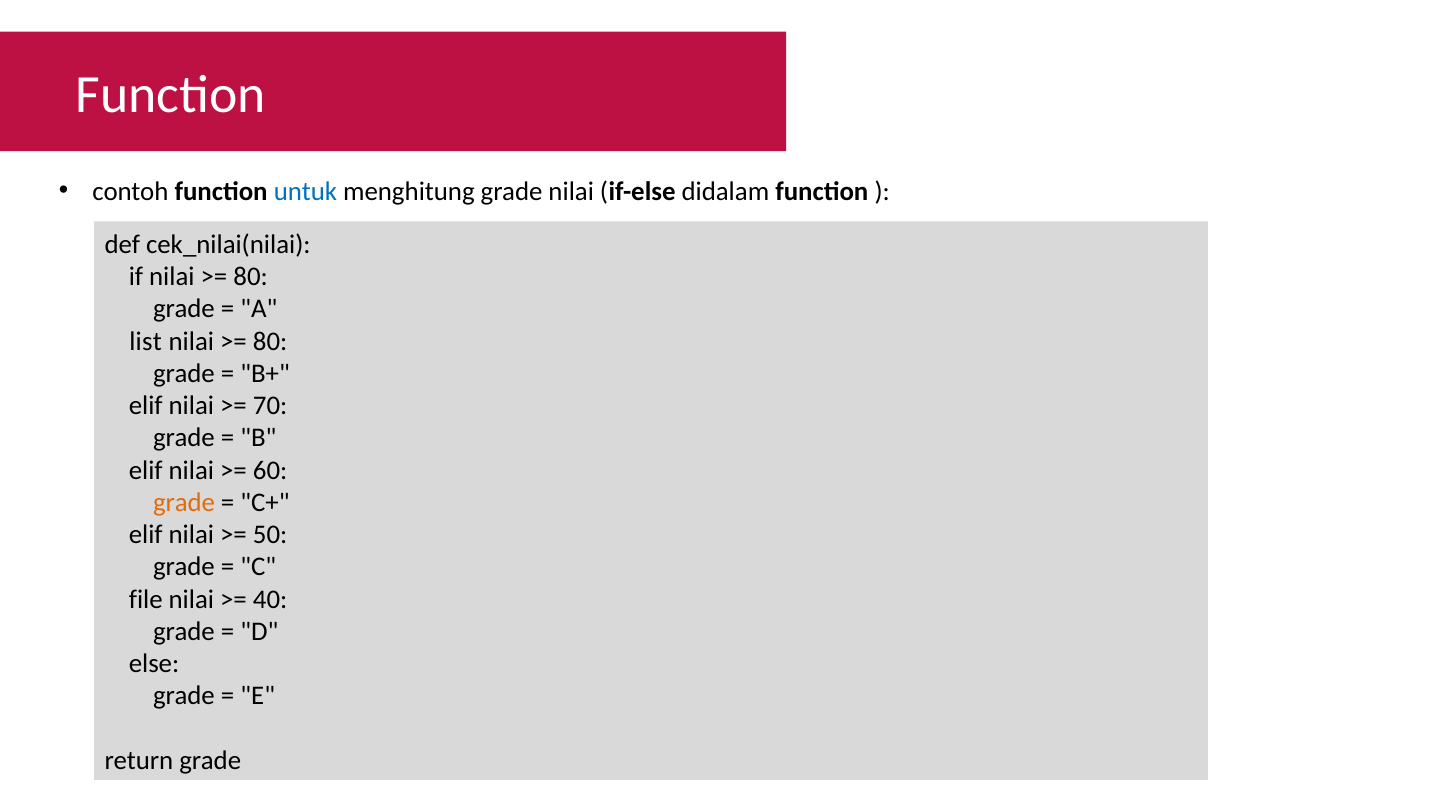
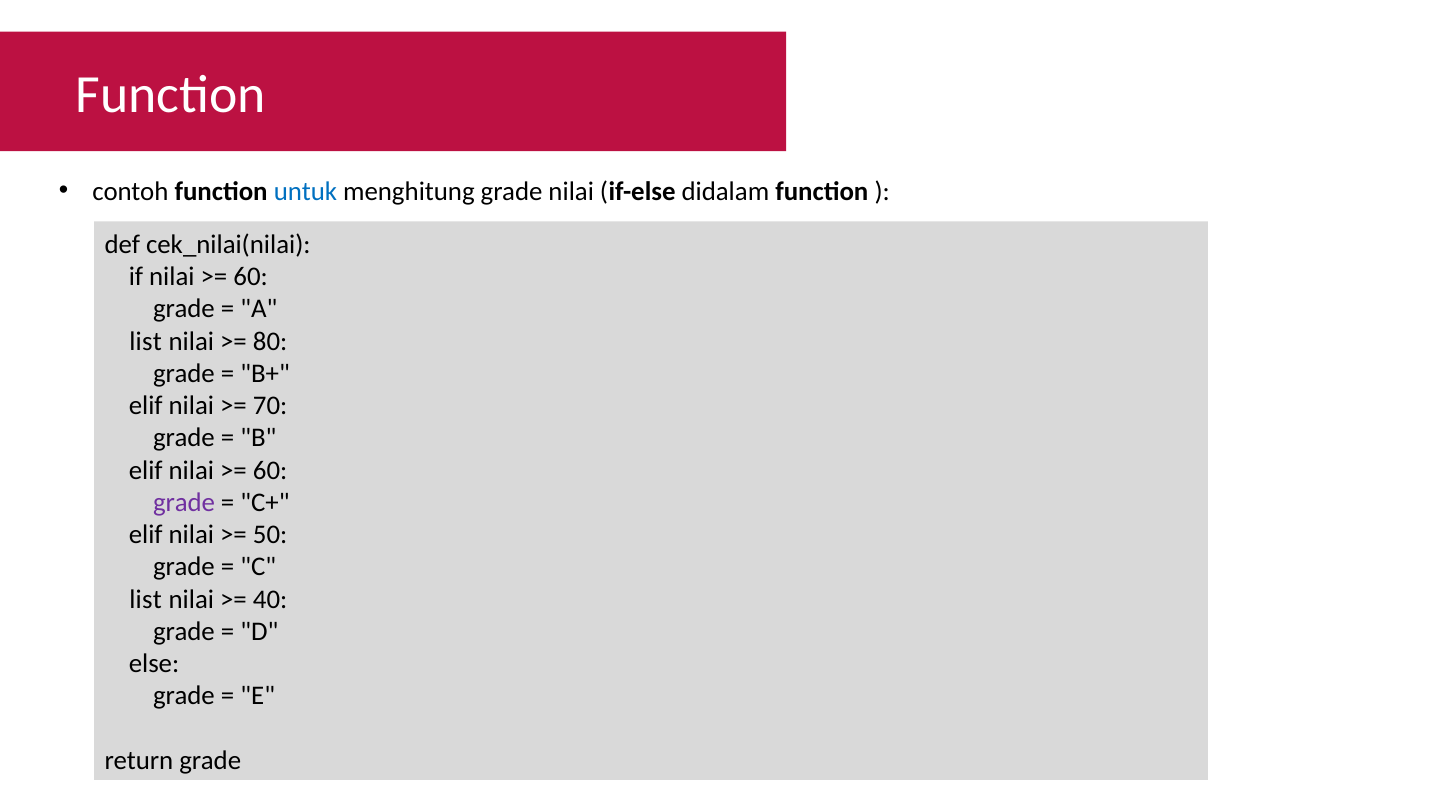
80 at (251, 277): 80 -> 60
grade at (184, 503) colour: orange -> purple
file at (146, 599): file -> list
